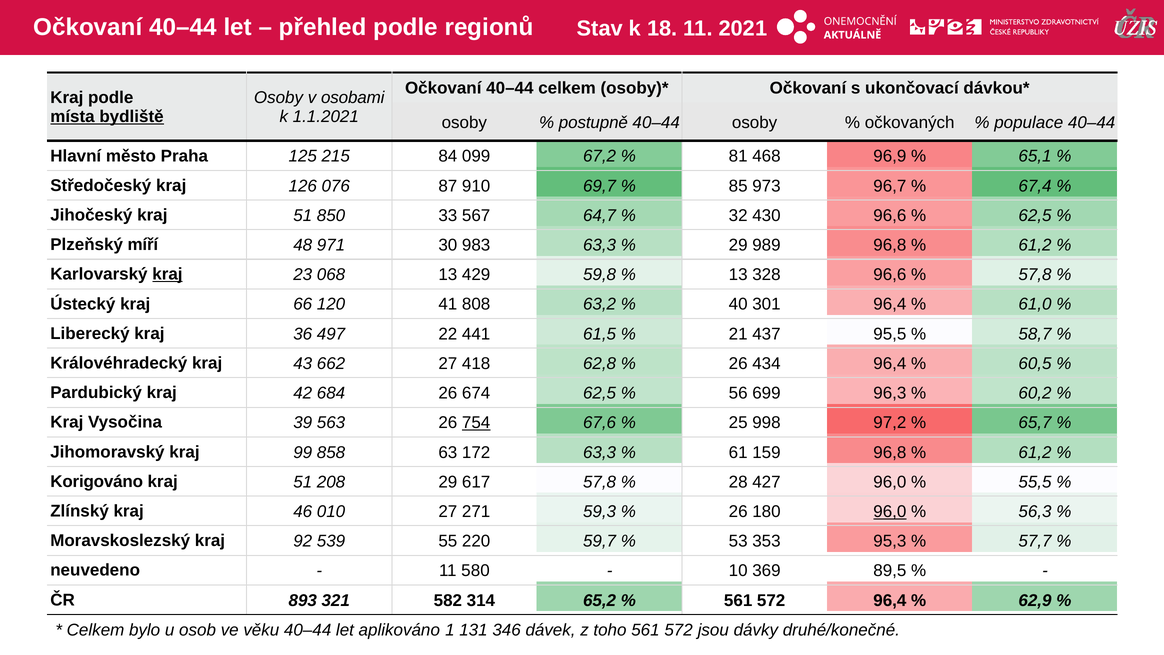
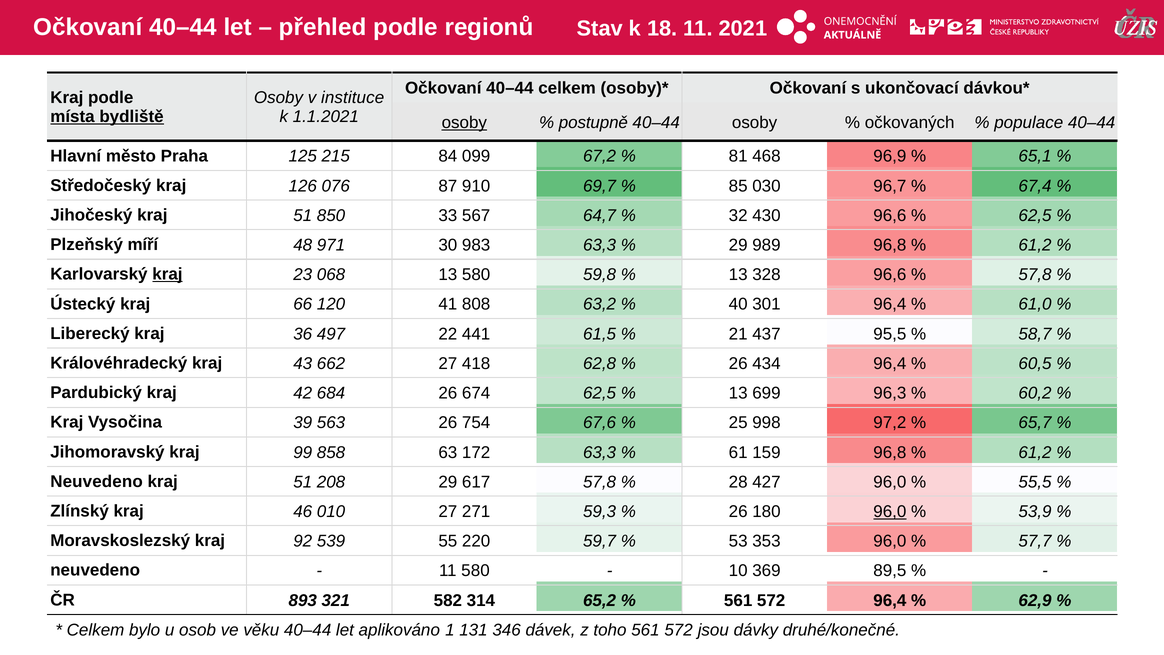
osobami: osobami -> instituce
osoby at (464, 122) underline: none -> present
973: 973 -> 030
13 429: 429 -> 580
56 at (738, 393): 56 -> 13
754 underline: present -> none
Korigováno at (97, 481): Korigováno -> Neuvedeno
56,3: 56,3 -> 53,9
353 95,3: 95,3 -> 96,0
